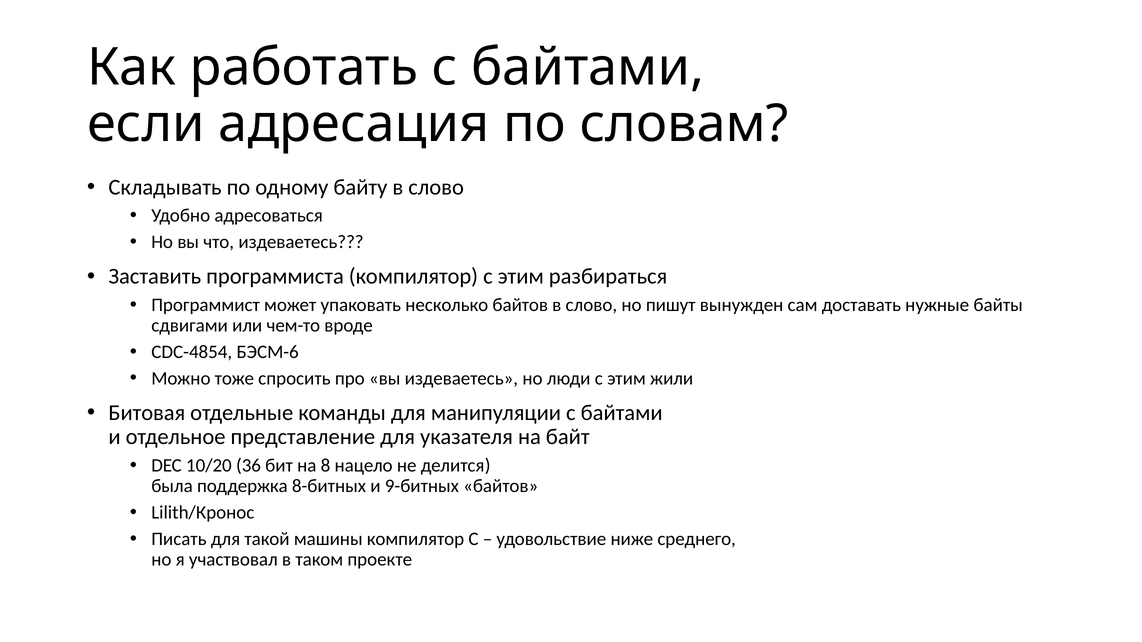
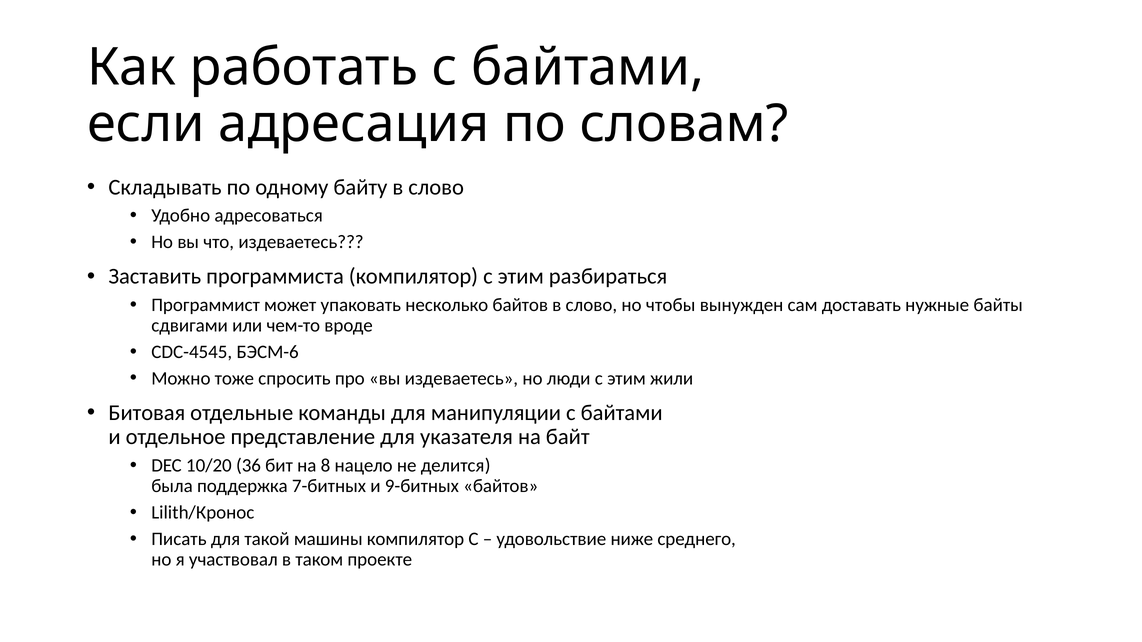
пишут: пишут -> чтобы
CDC-4854: CDC-4854 -> CDC-4545
8-битных: 8-битных -> 7-битных
